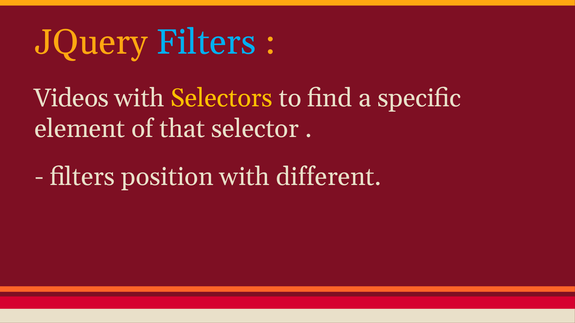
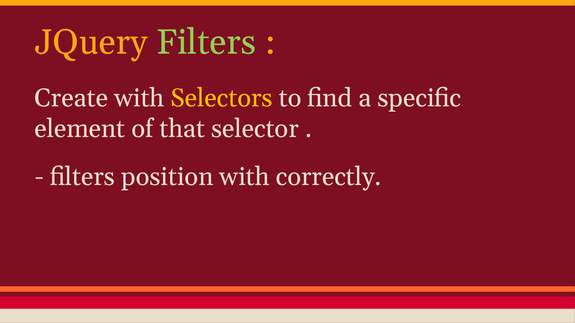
Filters at (206, 42) colour: light blue -> light green
Videos: Videos -> Create
different: different -> correctly
